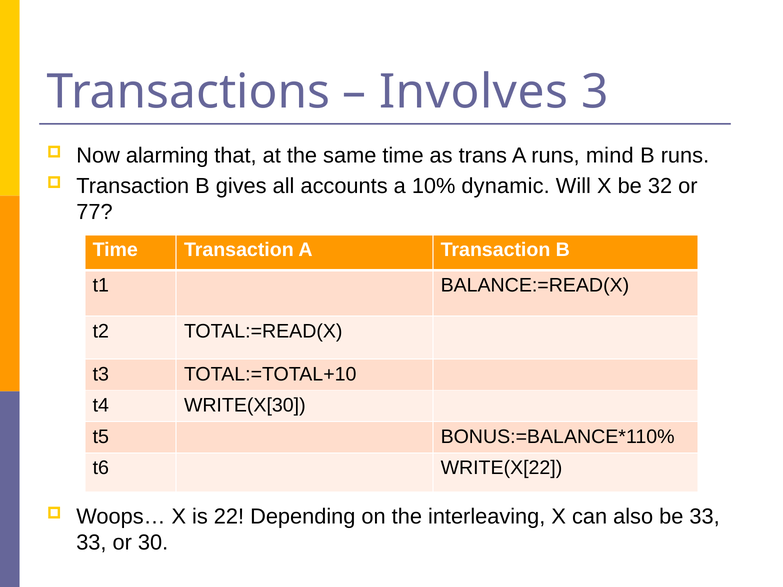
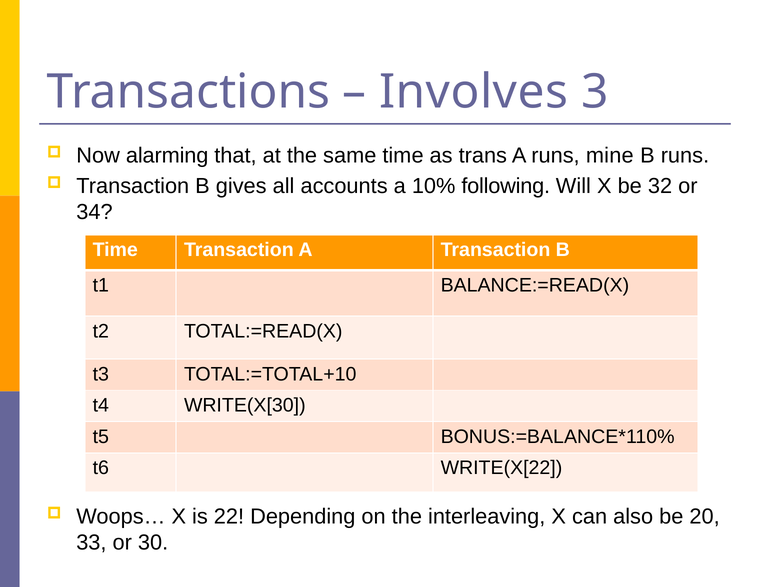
mind: mind -> mine
dynamic: dynamic -> following
77: 77 -> 34
be 33: 33 -> 20
